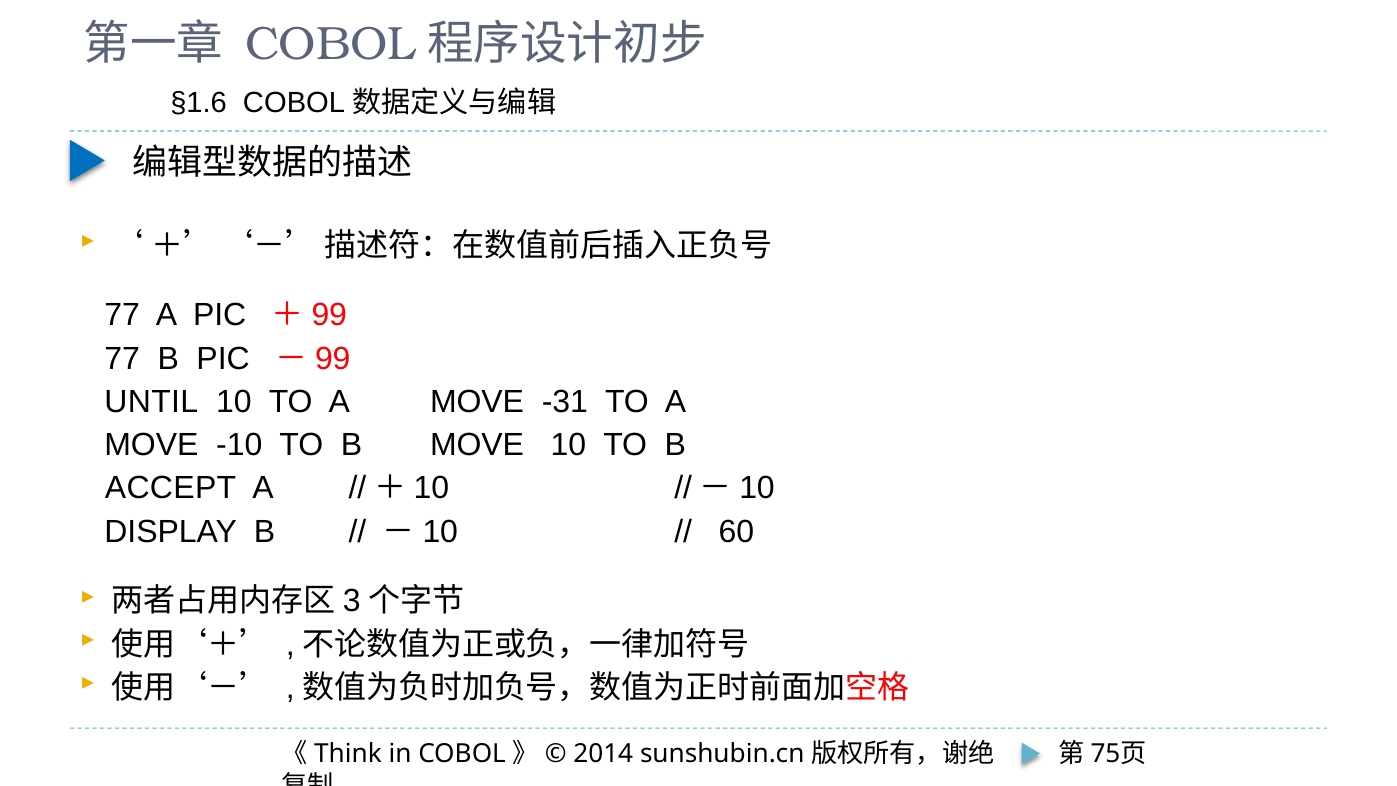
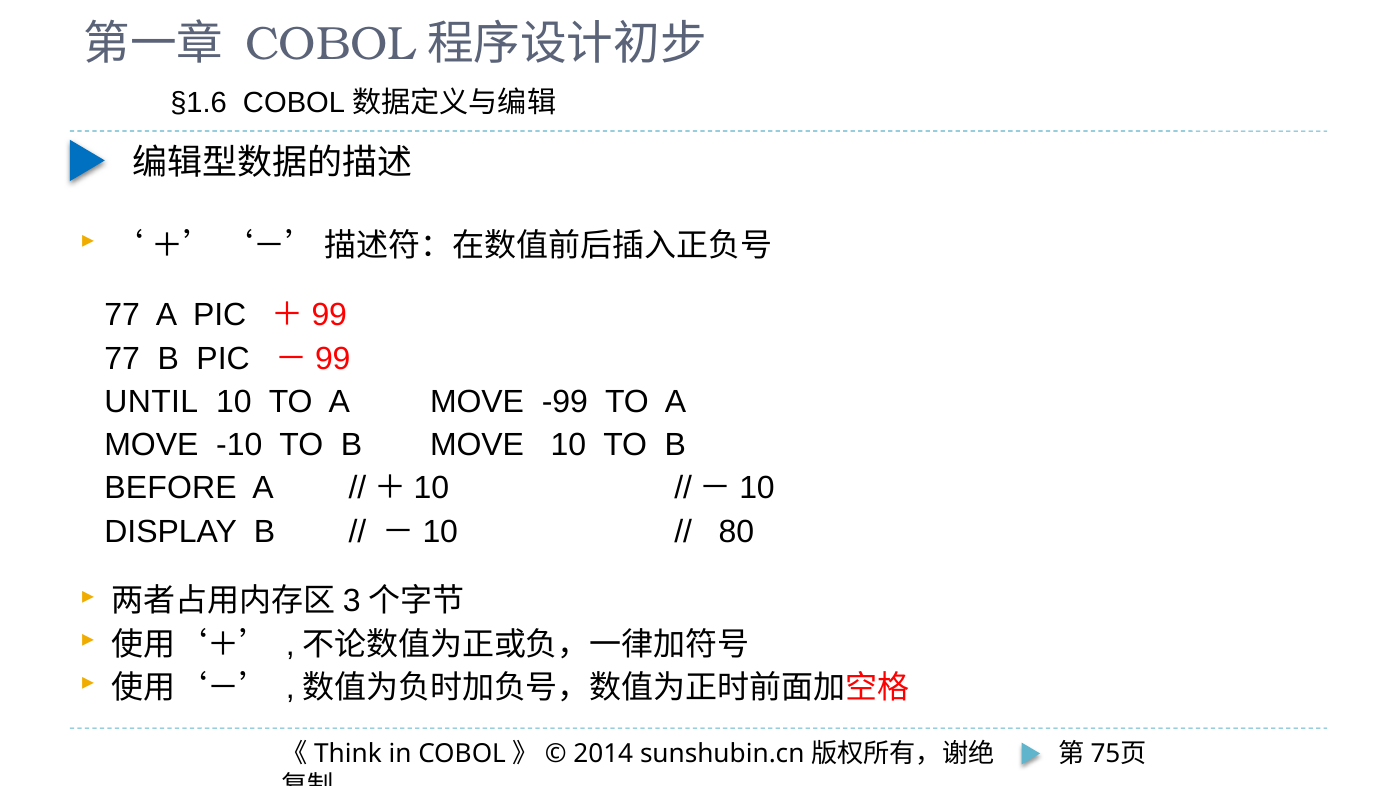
-31: -31 -> -99
ACCEPT: ACCEPT -> BEFORE
60: 60 -> 80
